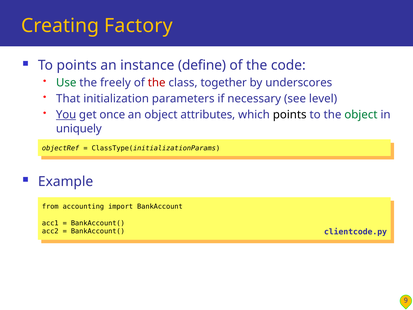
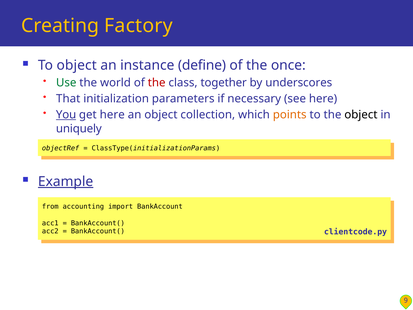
To points: points -> object
code: code -> once
freely: freely -> world
see level: level -> here
get once: once -> here
attributes: attributes -> collection
points at (290, 115) colour: black -> orange
object at (361, 115) colour: green -> black
Example underline: none -> present
